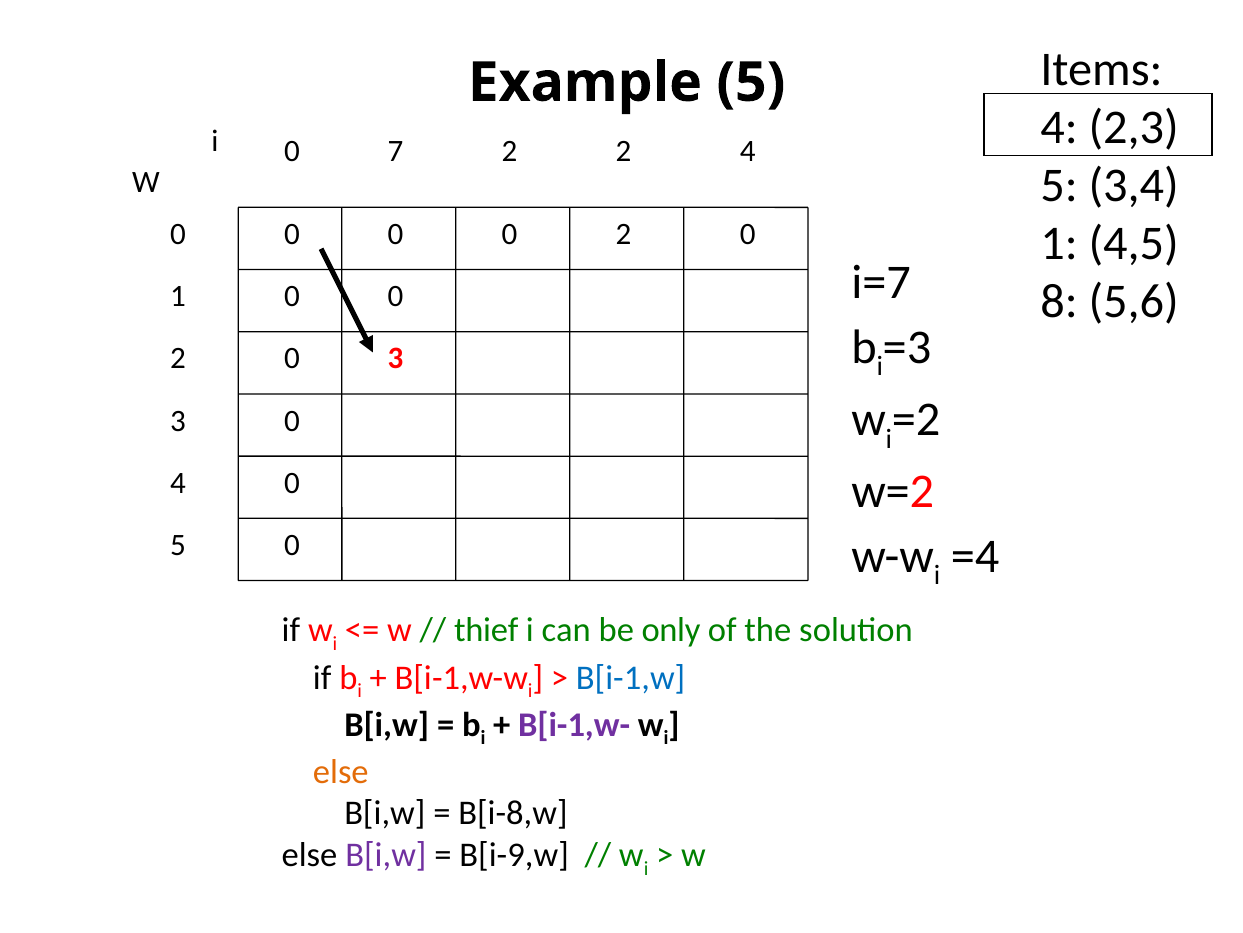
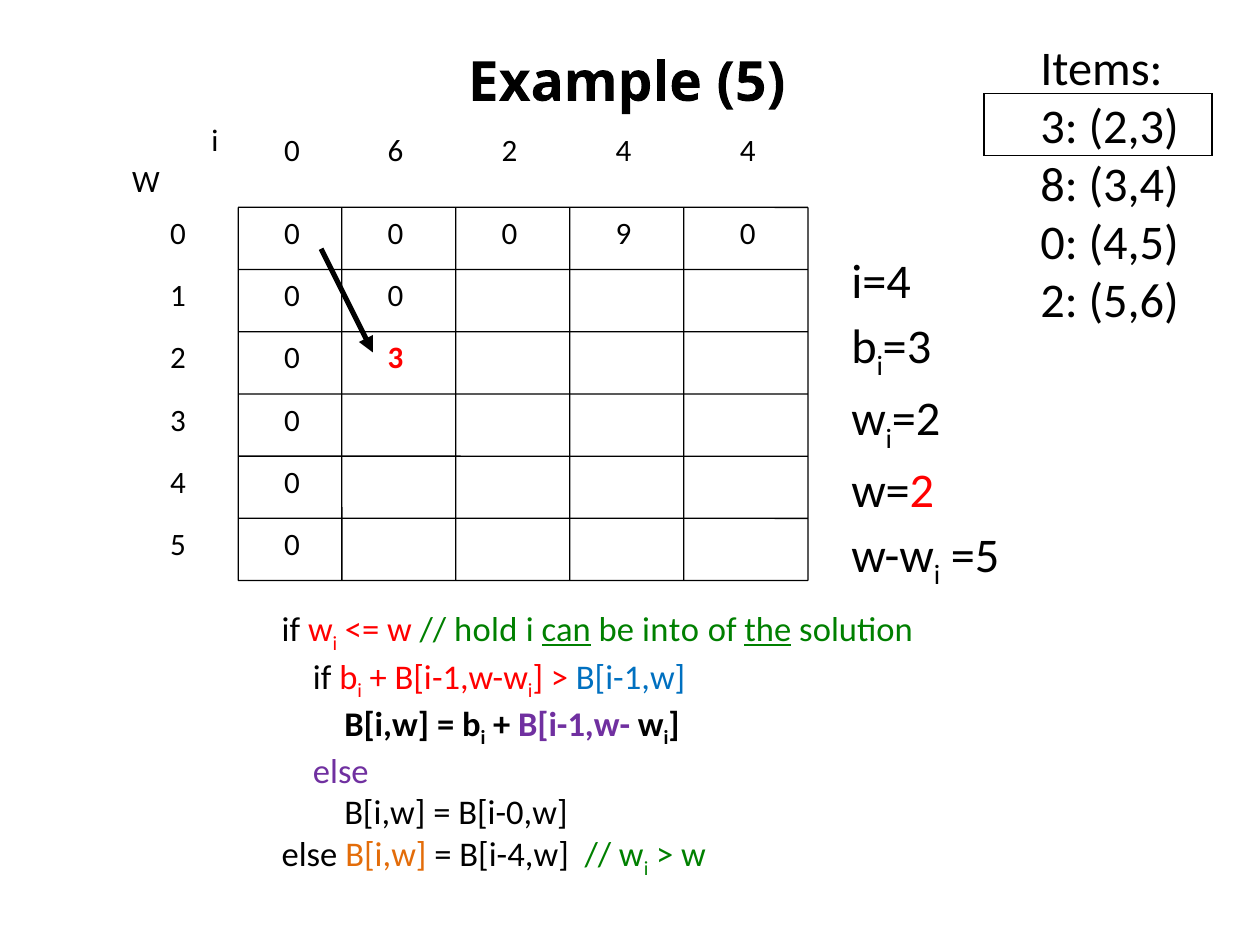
4 at (1059, 128): 4 -> 3
7: 7 -> 6
2 2: 2 -> 4
5 at (1059, 186): 5 -> 8
0 2: 2 -> 9
1 at (1059, 244): 1 -> 0
i=7: i=7 -> i=4
8 at (1059, 302): 8 -> 2
=4: =4 -> =5
thief: thief -> hold
can underline: none -> present
only: only -> into
the underline: none -> present
else at (341, 771) colour: orange -> purple
B[i-8,w: B[i-8,w -> B[i-0,w
B[i,w at (386, 854) colour: purple -> orange
B[i-9,w: B[i-9,w -> B[i-4,w
